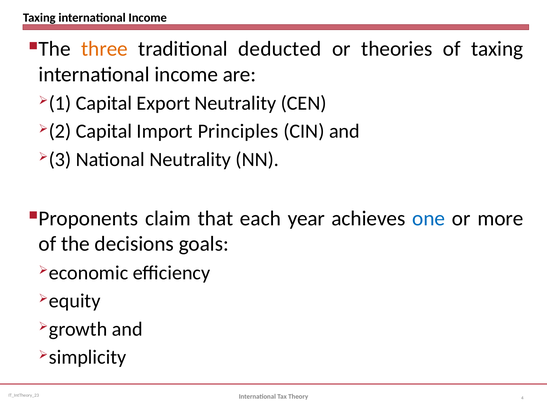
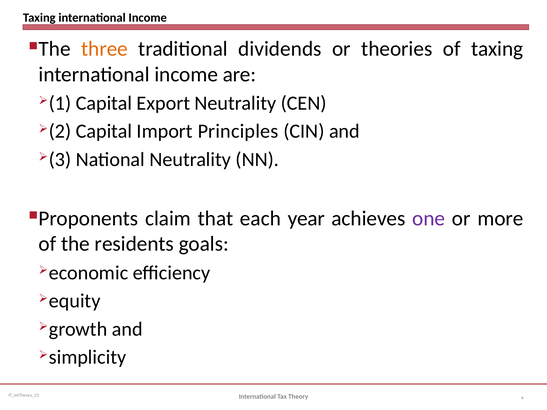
deducted: deducted -> dividends
one colour: blue -> purple
decisions: decisions -> residents
